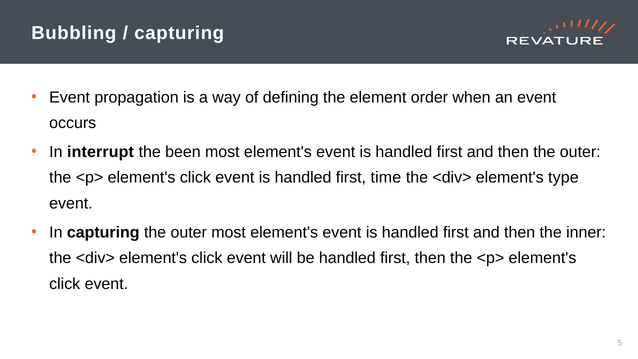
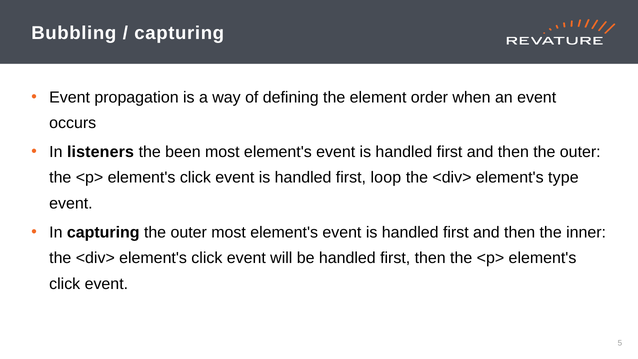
interrupt: interrupt -> listeners
time: time -> loop
